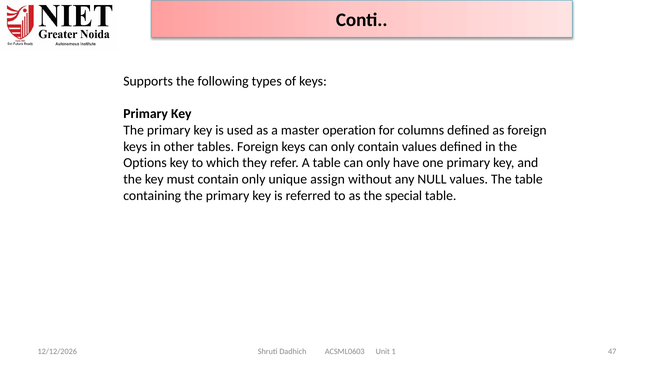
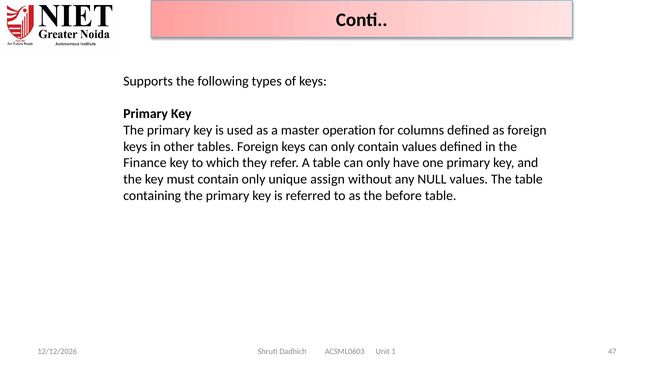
Options: Options -> Finance
special: special -> before
